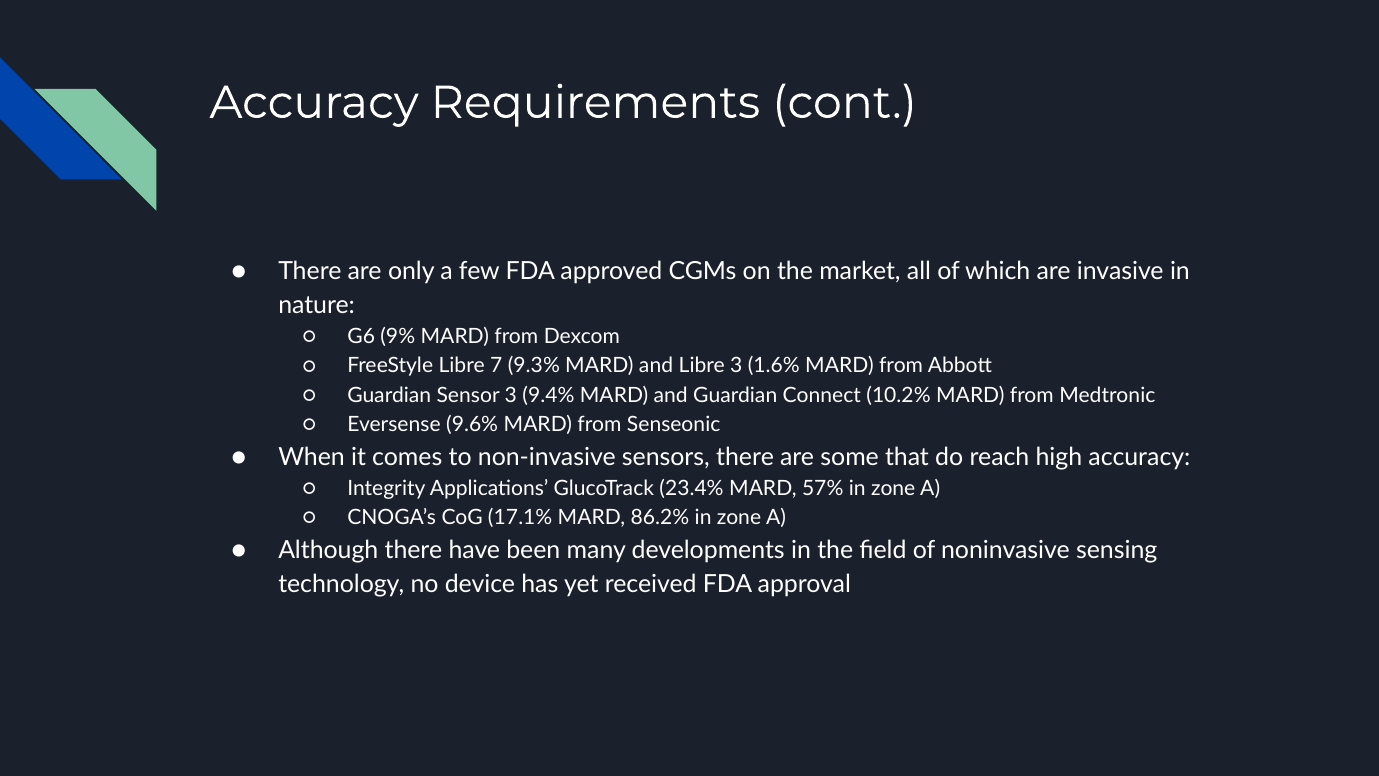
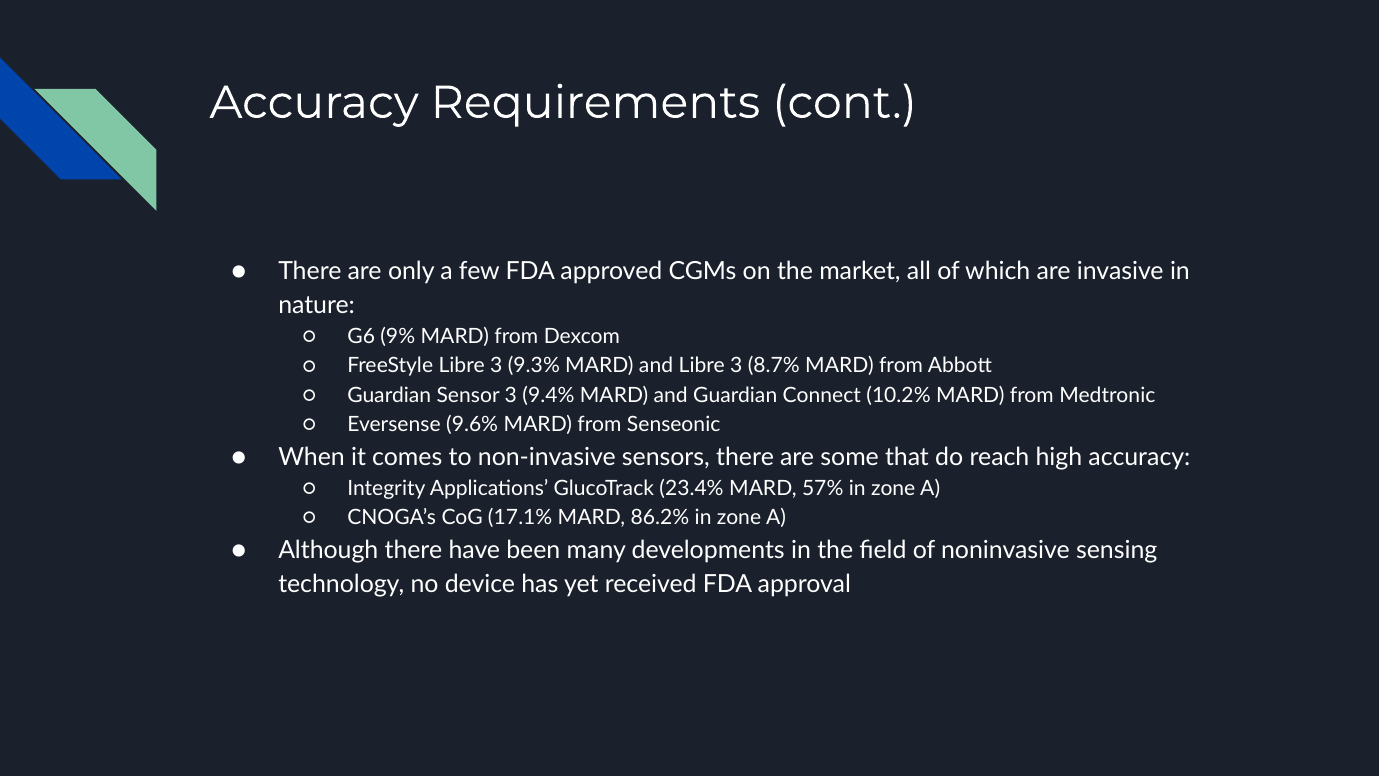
FreeStyle Libre 7: 7 -> 3
1.6%: 1.6% -> 8.7%
